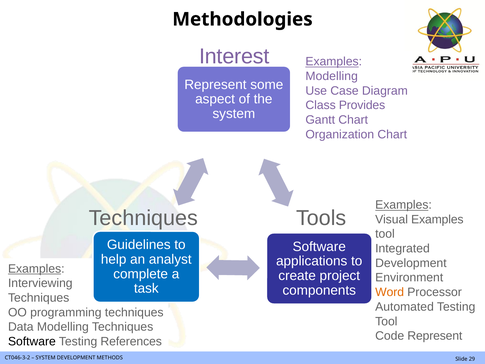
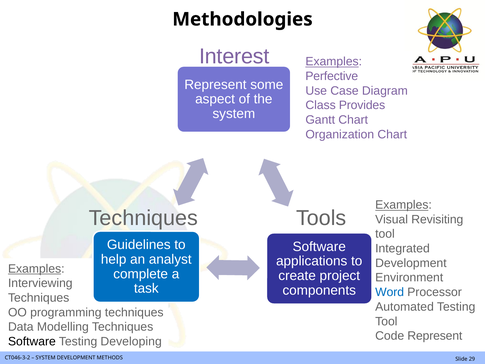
Modelling at (332, 76): Modelling -> Perfective
Visual Examples: Examples -> Revisiting
Word colour: orange -> blue
References: References -> Developing
